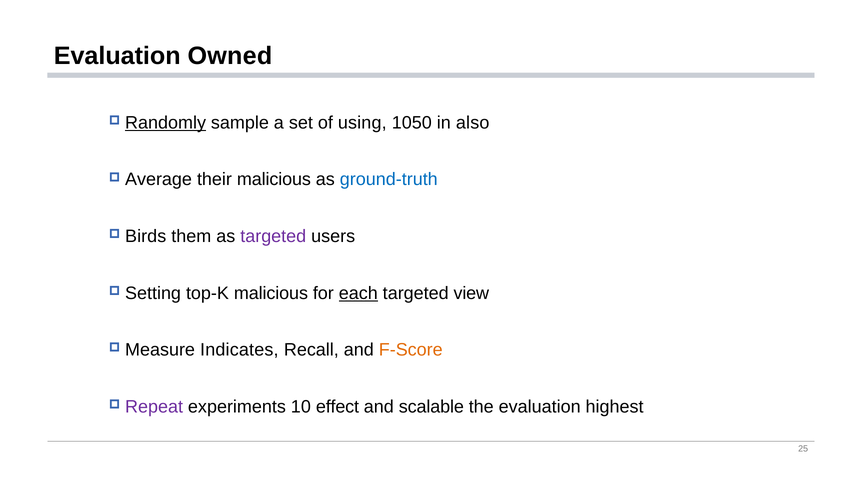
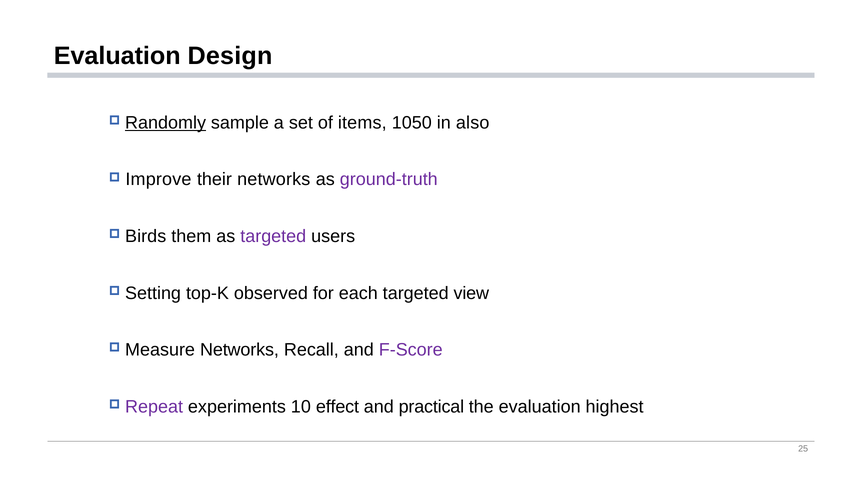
Owned: Owned -> Design
using: using -> items
Average: Average -> Improve
their malicious: malicious -> networks
ground-truth colour: blue -> purple
top-K malicious: malicious -> observed
each underline: present -> none
Measure Indicates: Indicates -> Networks
F-Score colour: orange -> purple
scalable: scalable -> practical
